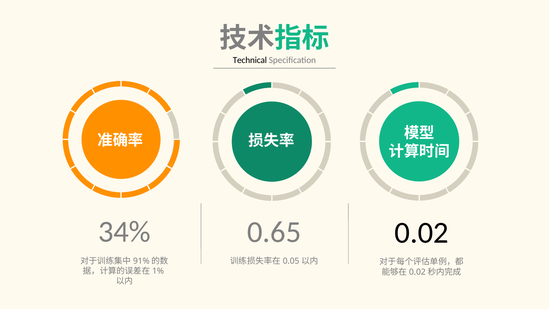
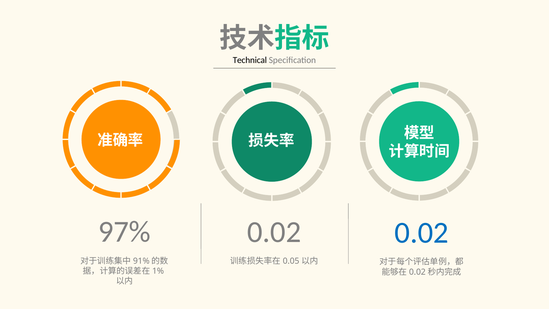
34%: 34% -> 97%
0.65 at (274, 232): 0.65 -> 0.02
0.02 at (422, 233) colour: black -> blue
